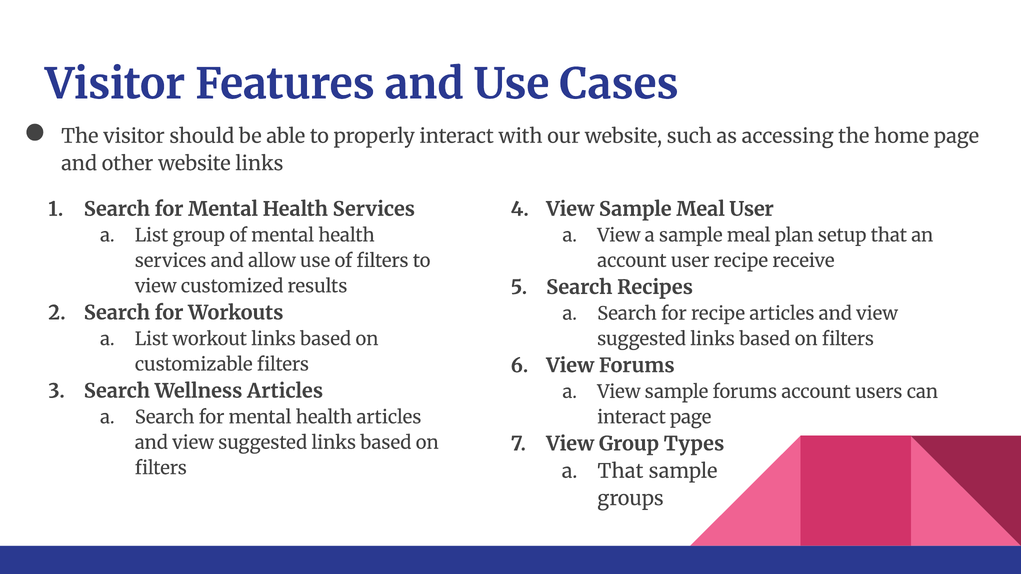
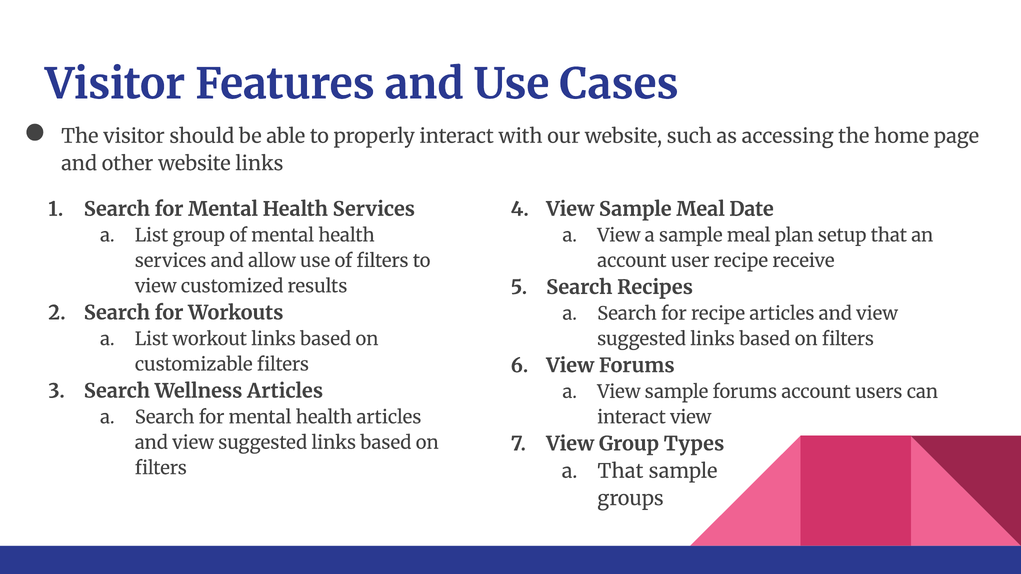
Meal User: User -> Date
interact page: page -> view
